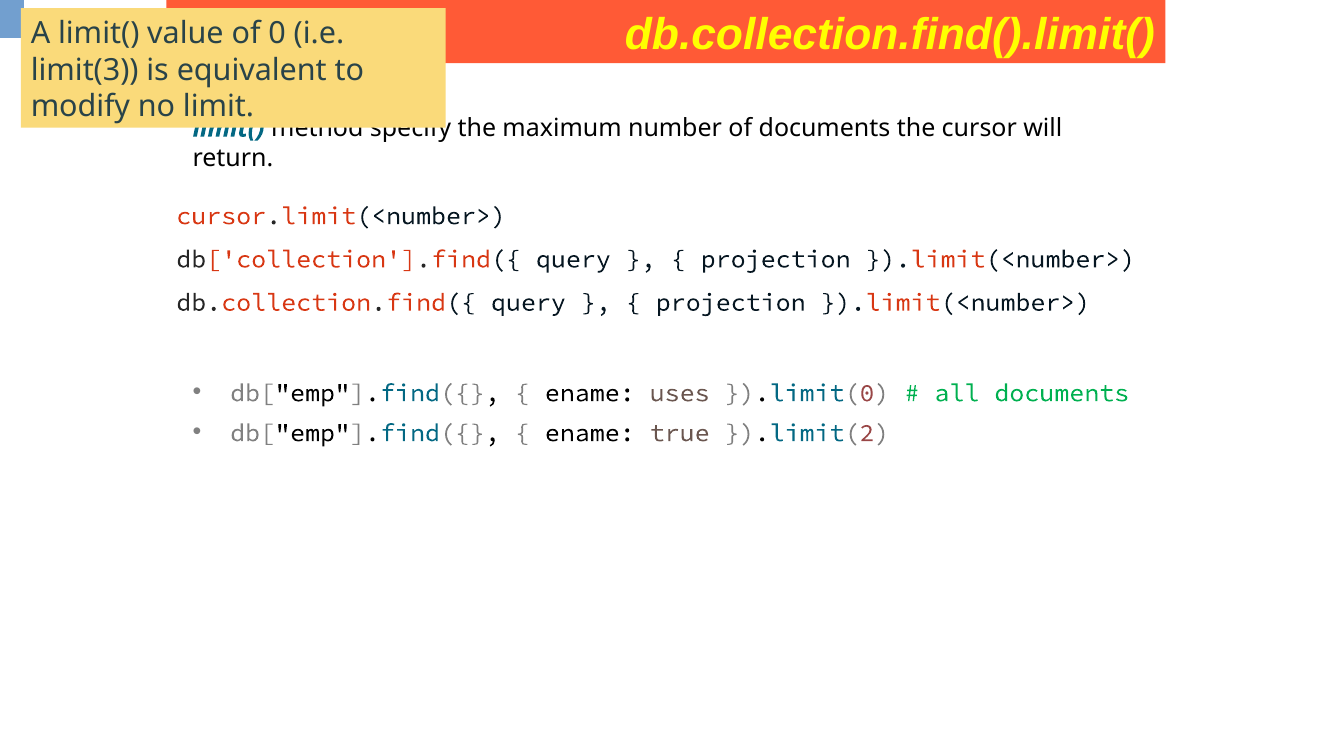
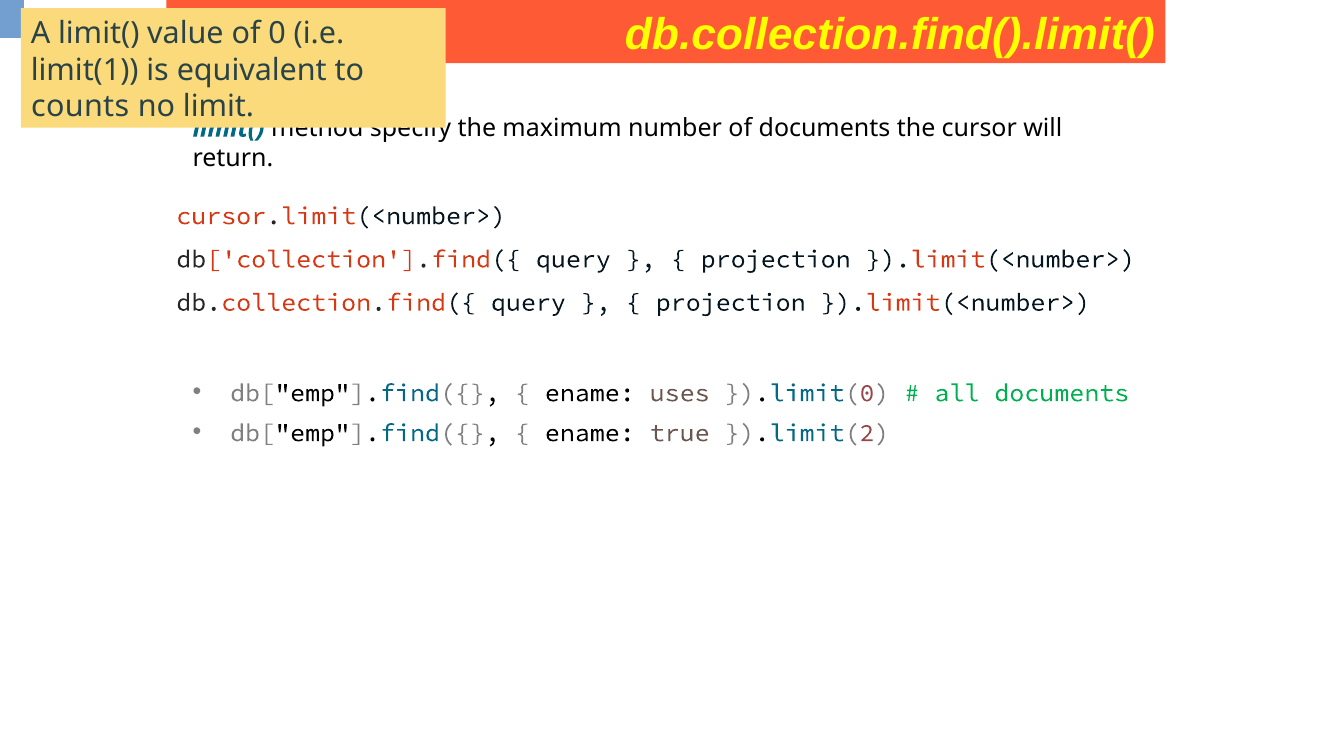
limit(3: limit(3 -> limit(1
modify: modify -> counts
